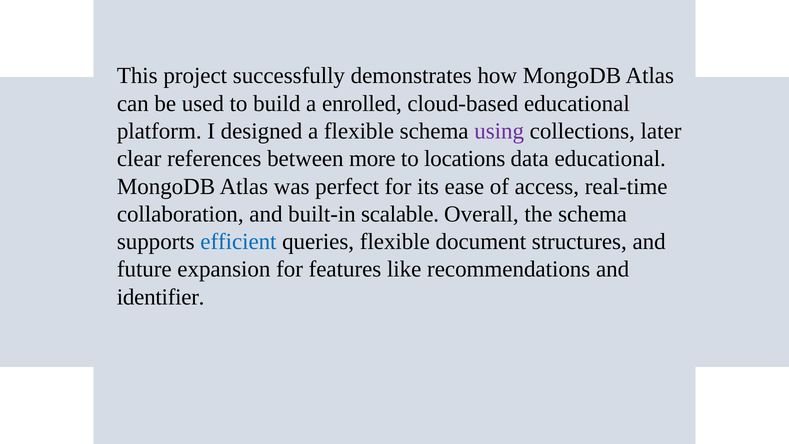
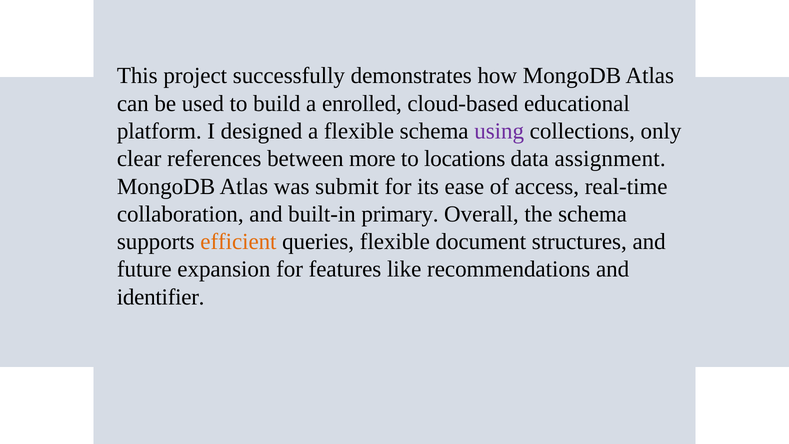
later: later -> only
data educational: educational -> assignment
perfect: perfect -> submit
scalable: scalable -> primary
efficient colour: blue -> orange
